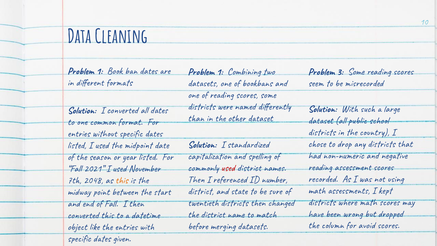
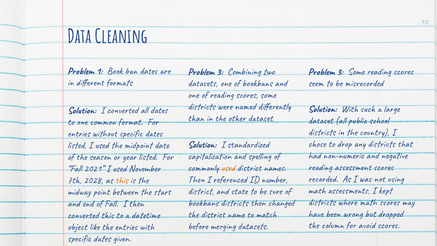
1 at (220, 72): 1 -> 3
used at (228, 168) colour: red -> orange
2048: 2048 -> 2028
twentieth at (203, 203): twentieth -> bookbans
